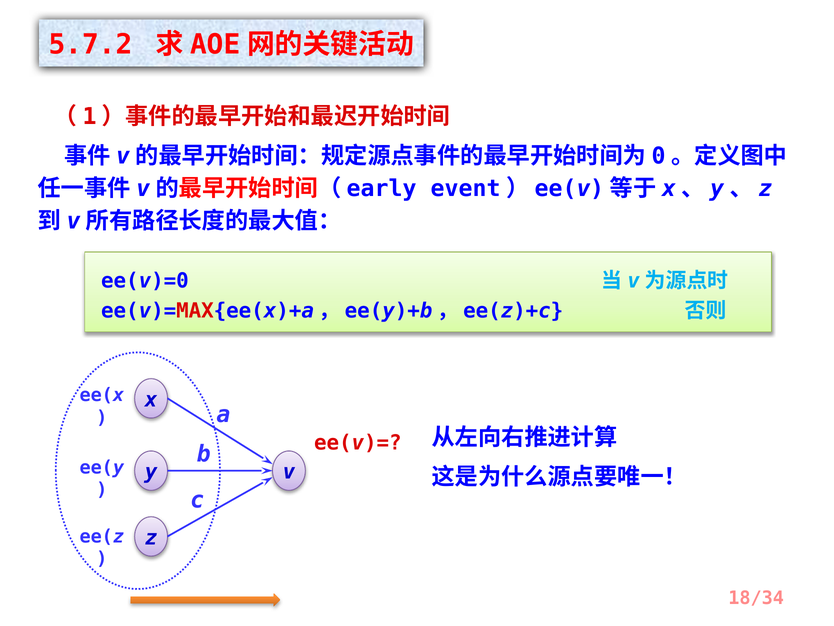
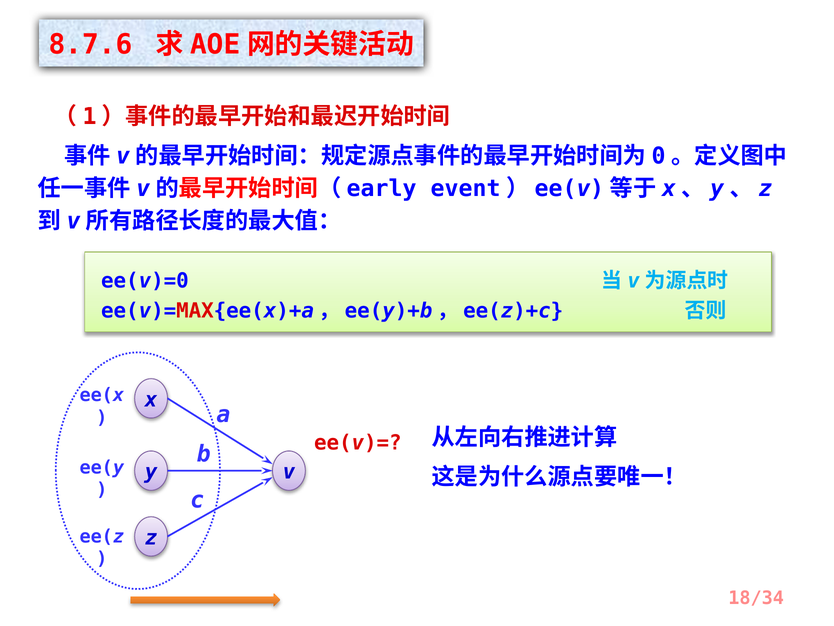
5.7.2: 5.7.2 -> 8.7.6
